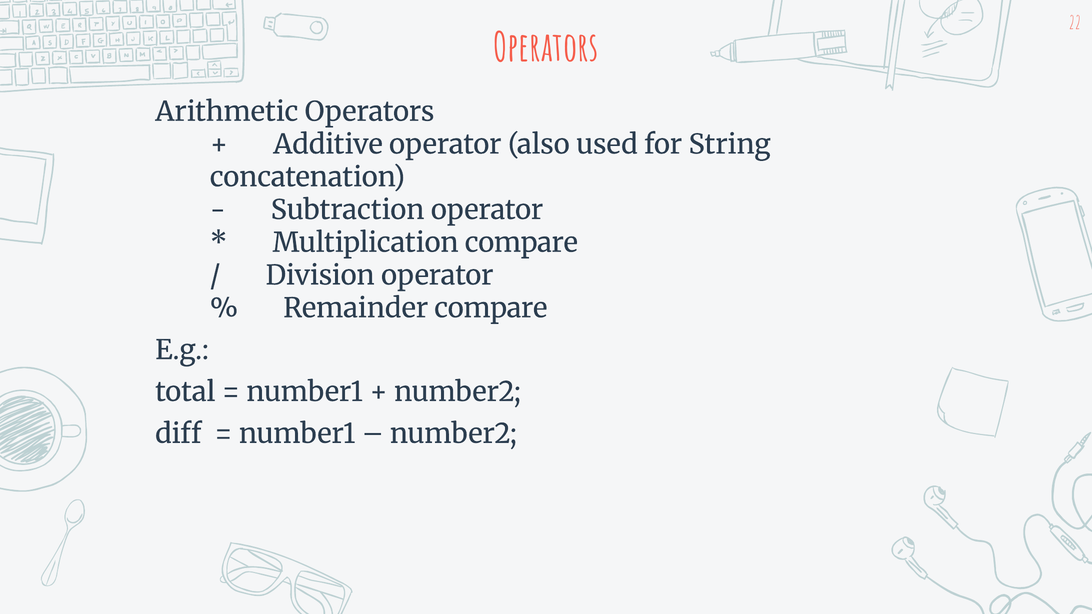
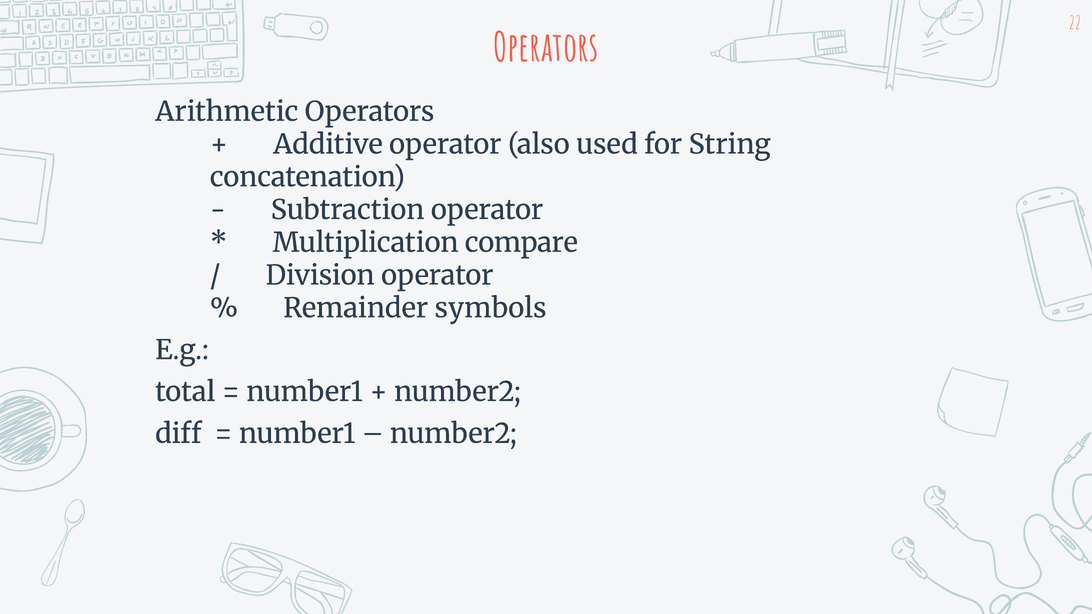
Remainder compare: compare -> symbols
